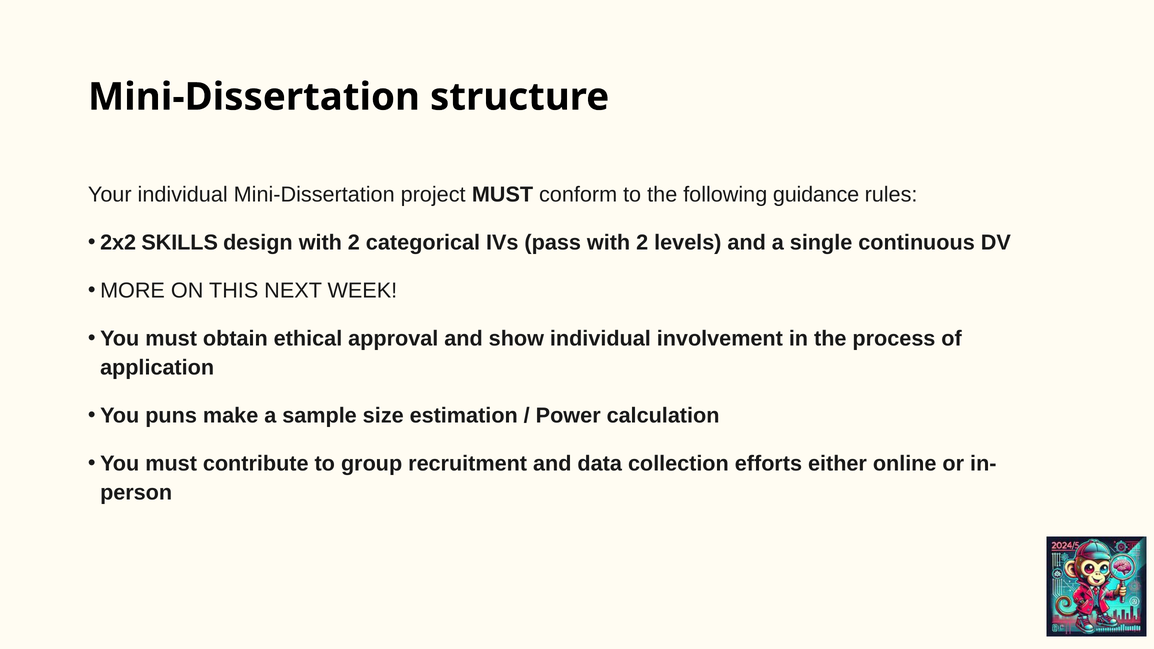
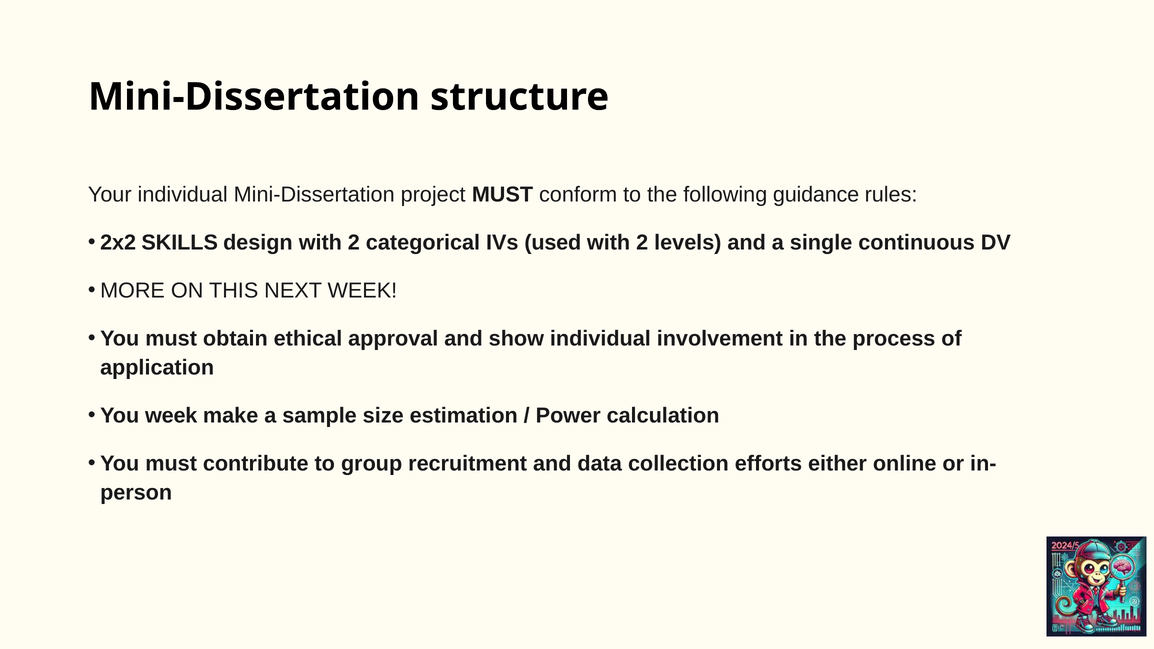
pass: pass -> used
You puns: puns -> week
